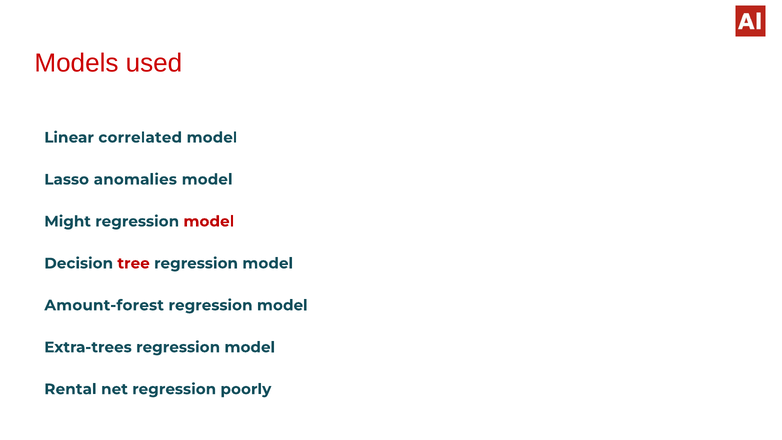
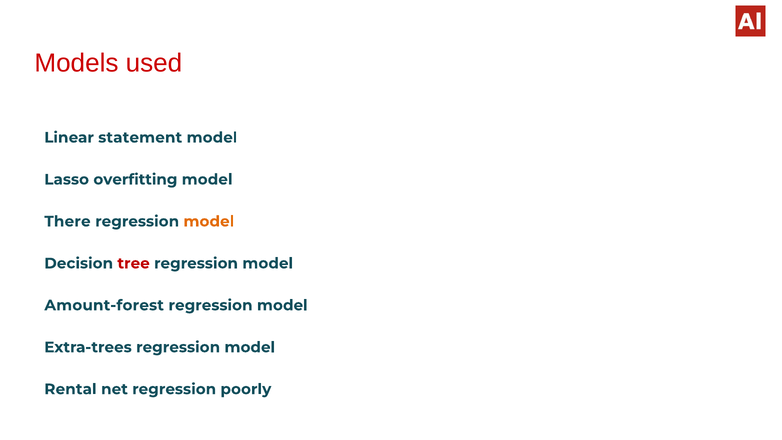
correlated: correlated -> statement
anomalies: anomalies -> overfitting
Might: Might -> There
model at (209, 221) colour: red -> orange
